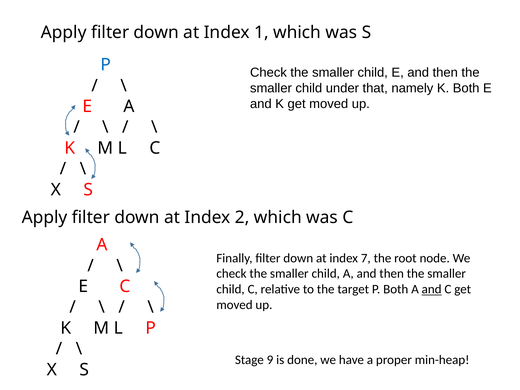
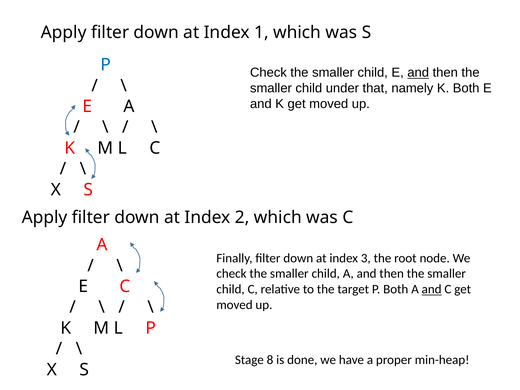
and at (418, 73) underline: none -> present
7: 7 -> 3
9: 9 -> 8
